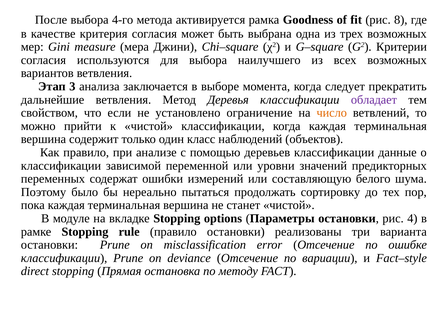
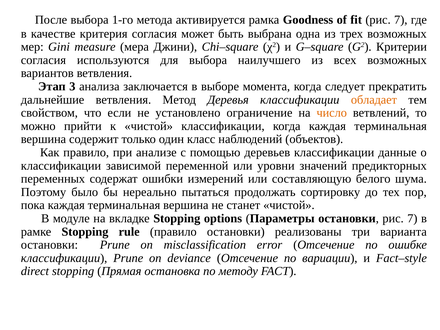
4-го: 4-го -> 1-го
fit рис 8: 8 -> 7
обладает colour: purple -> orange
остановки рис 4: 4 -> 7
